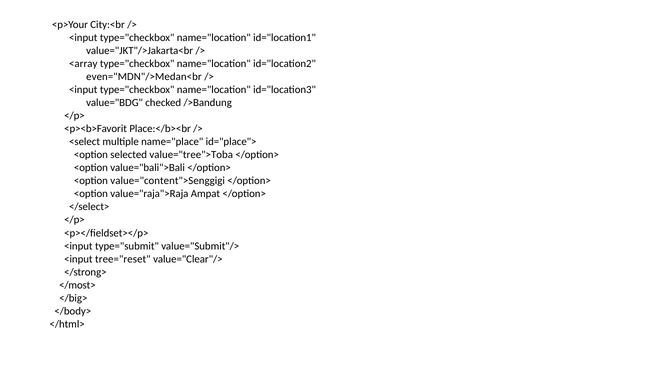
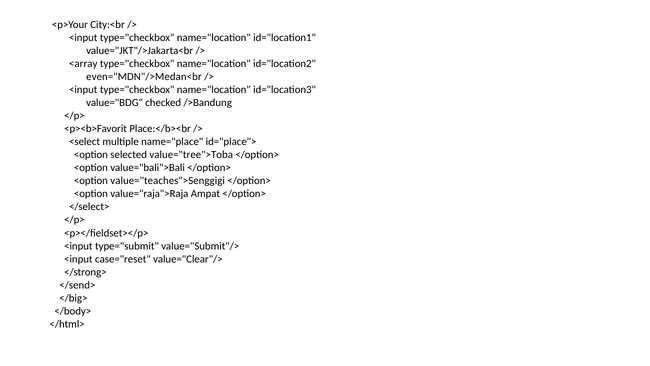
value="content">Senggigi: value="content">Senggigi -> value="teaches">Senggigi
tree="reset: tree="reset -> case="reset
</most>: </most> -> </send>
